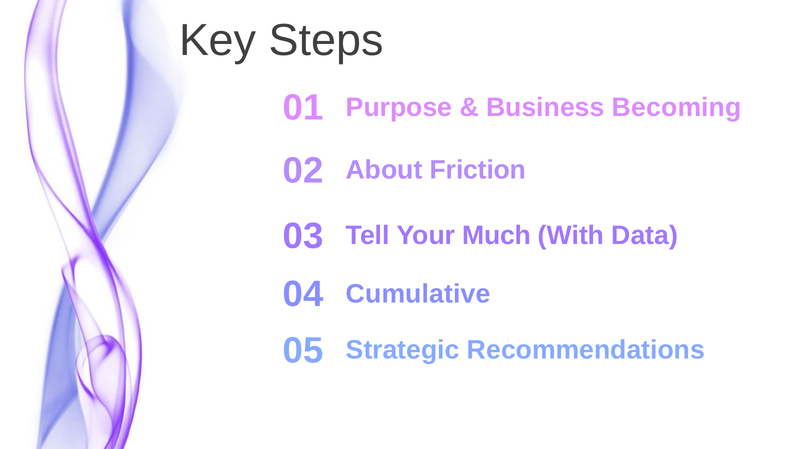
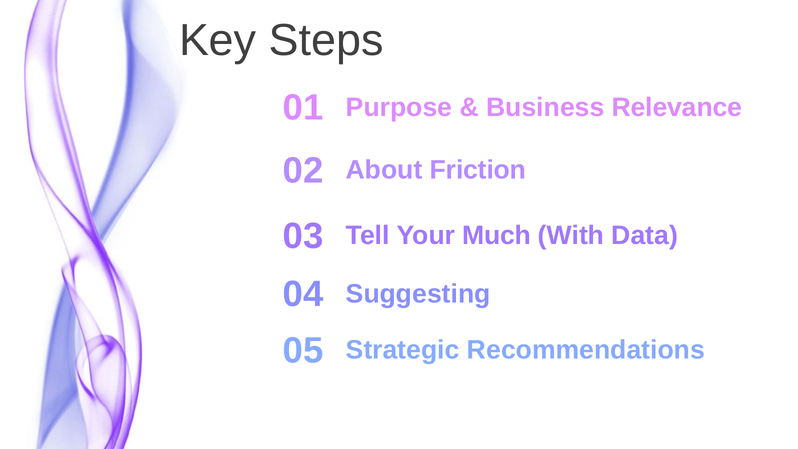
Becoming: Becoming -> Relevance
Cumulative: Cumulative -> Suggesting
